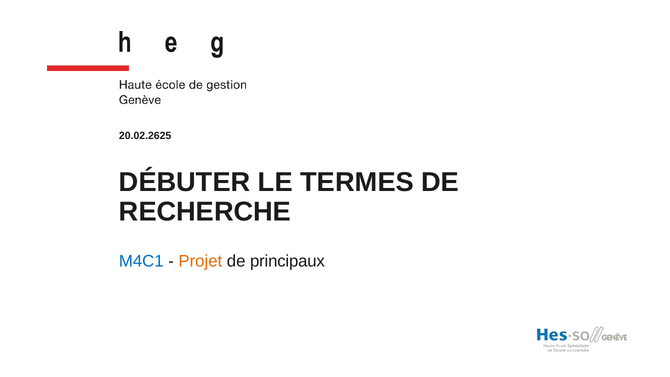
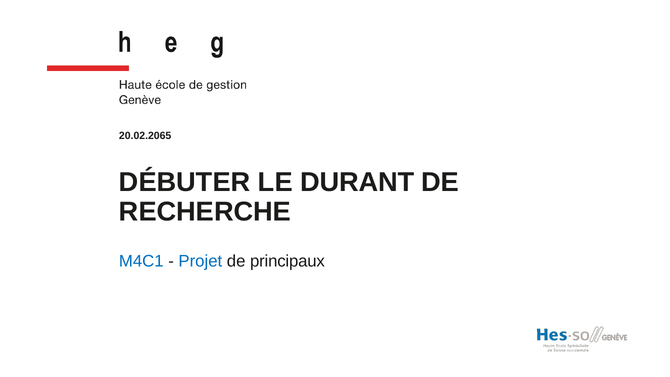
20.02.2625: 20.02.2625 -> 20.02.2065
TERMES: TERMES -> DURANT
Projet colour: orange -> blue
